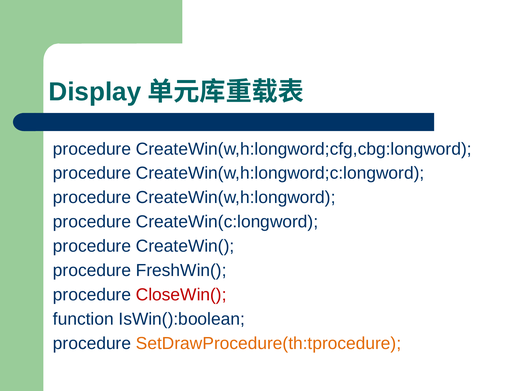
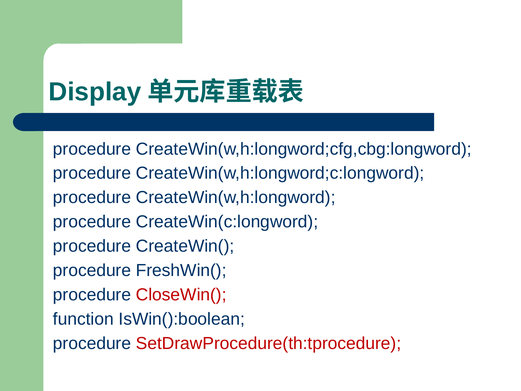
SetDrawProcedure(th:tprocedure colour: orange -> red
